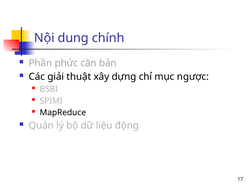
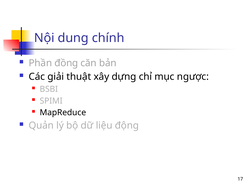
phức: phức -> đồng
